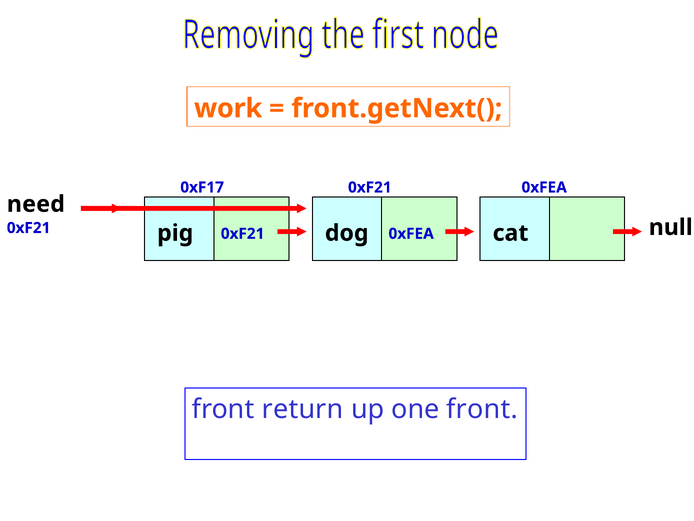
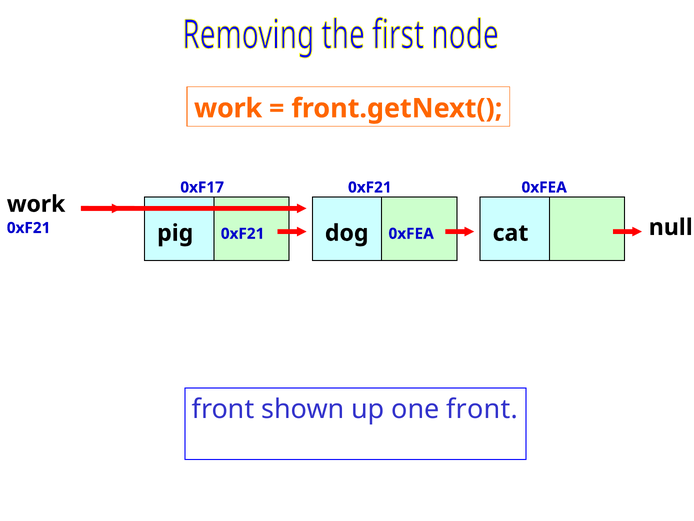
need at (36, 204): need -> work
return: return -> shown
